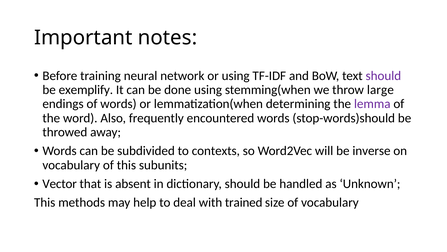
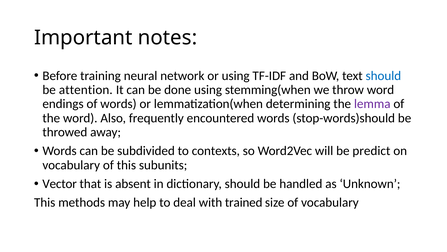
should at (383, 76) colour: purple -> blue
exemplify: exemplify -> attention
throw large: large -> word
inverse: inverse -> predict
